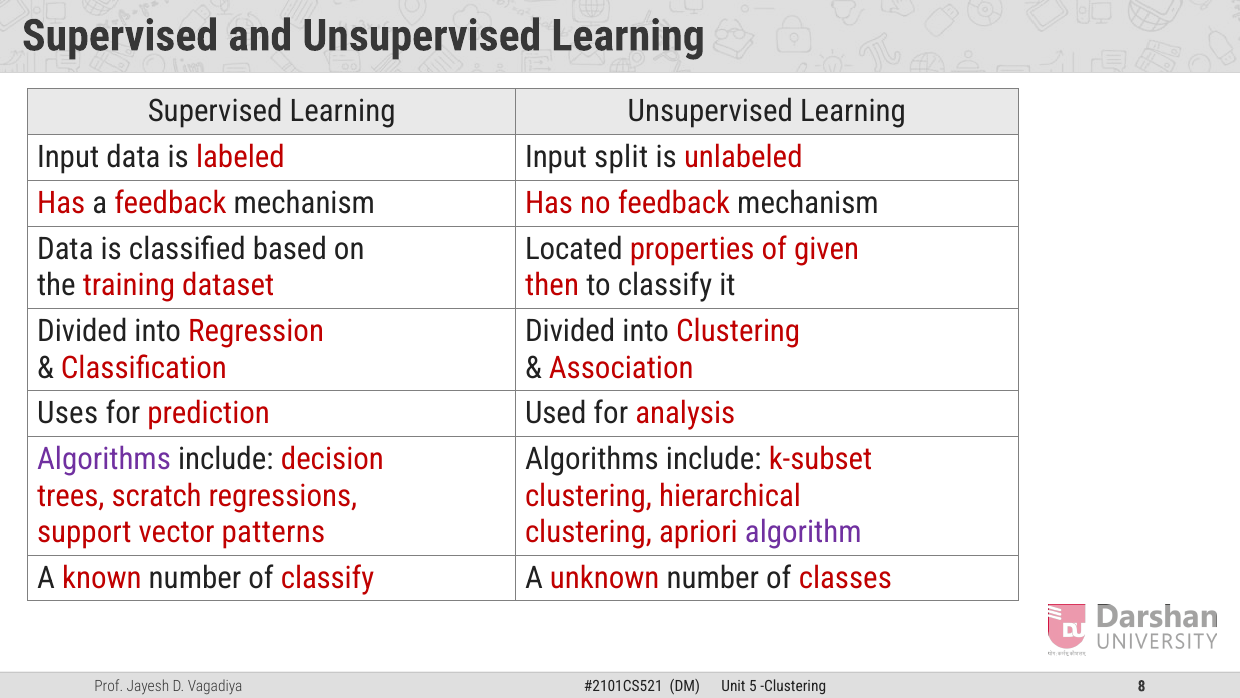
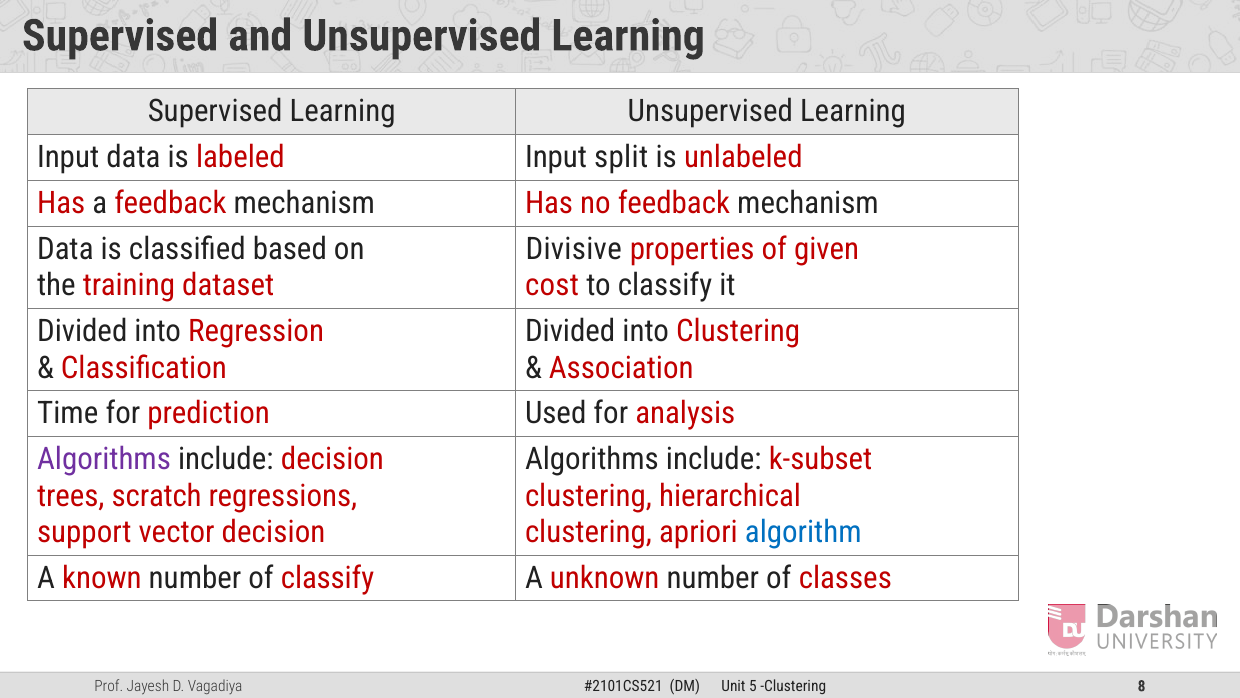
Located: Located -> Divisive
then: then -> cost
Uses: Uses -> Time
vector patterns: patterns -> decision
algorithm colour: purple -> blue
